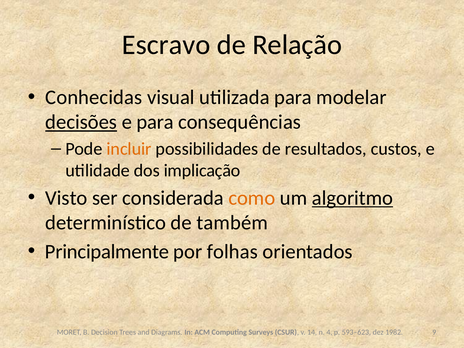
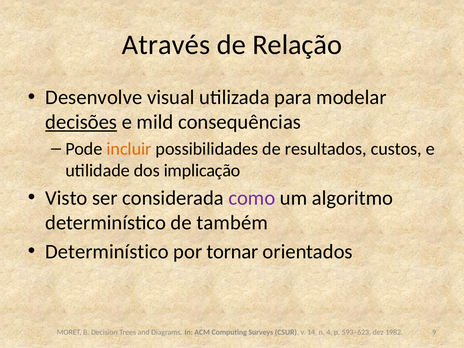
Escravo: Escravo -> Através
Conhecidas: Conhecidas -> Desenvolve
e para: para -> mild
como colour: orange -> purple
algoritmo underline: present -> none
Principalmente at (107, 252): Principalmente -> Determinístico
folhas: folhas -> tornar
